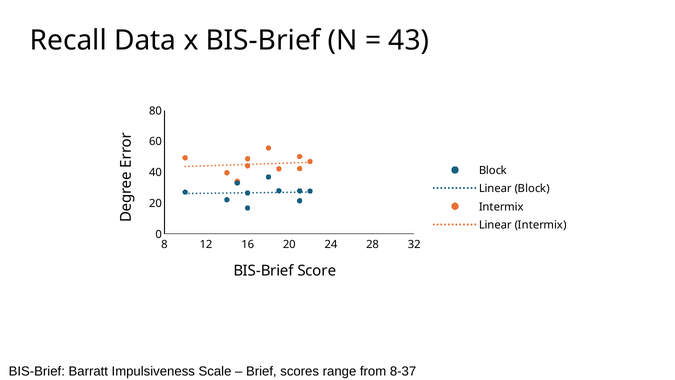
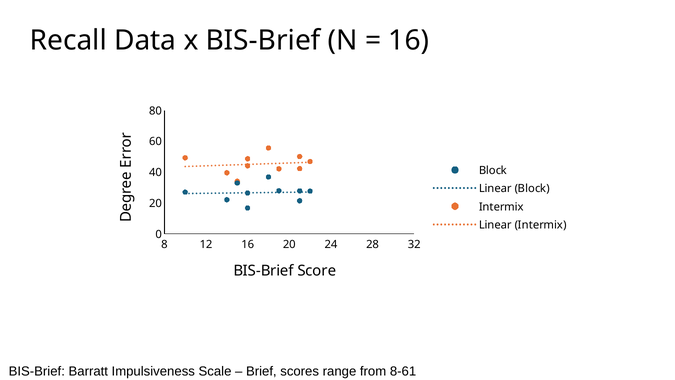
43 at (409, 40): 43 -> 16
8-37: 8-37 -> 8-61
